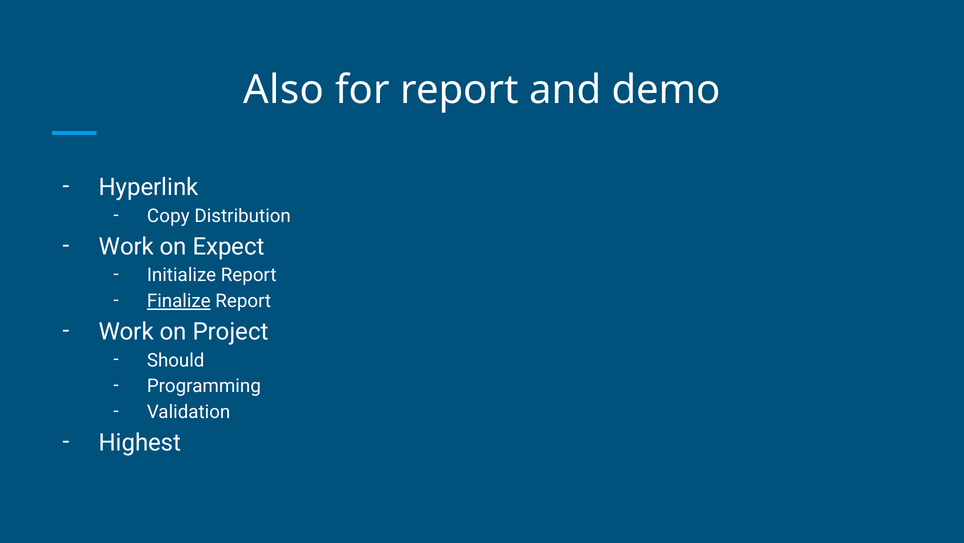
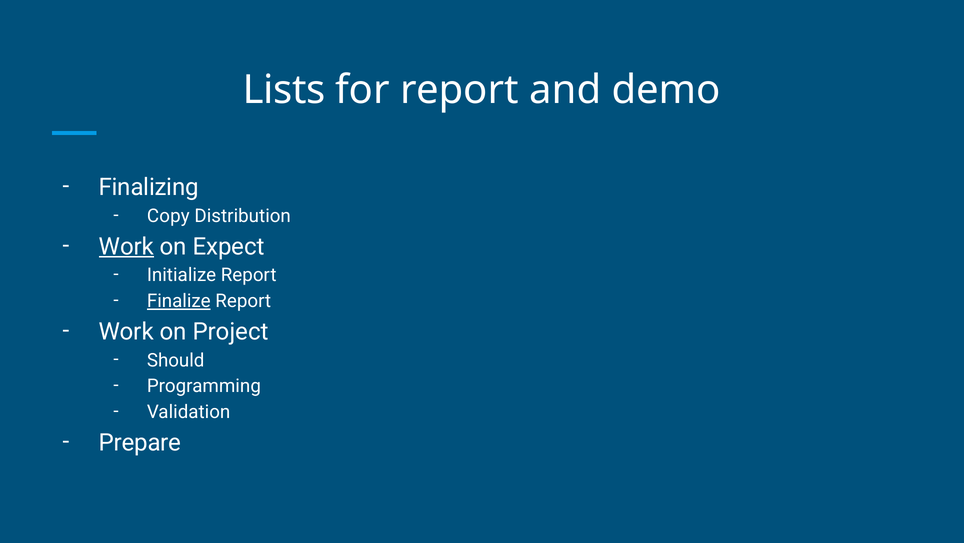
Also: Also -> Lists
Hyperlink: Hyperlink -> Finalizing
Work at (126, 246) underline: none -> present
Highest: Highest -> Prepare
